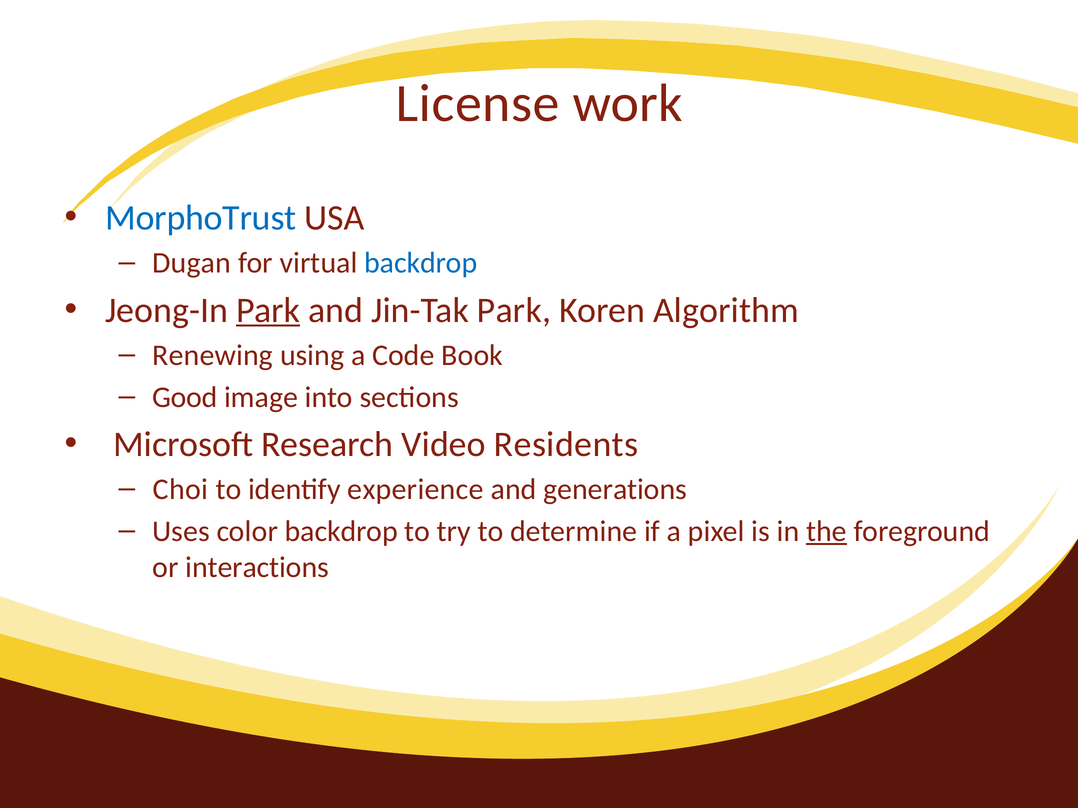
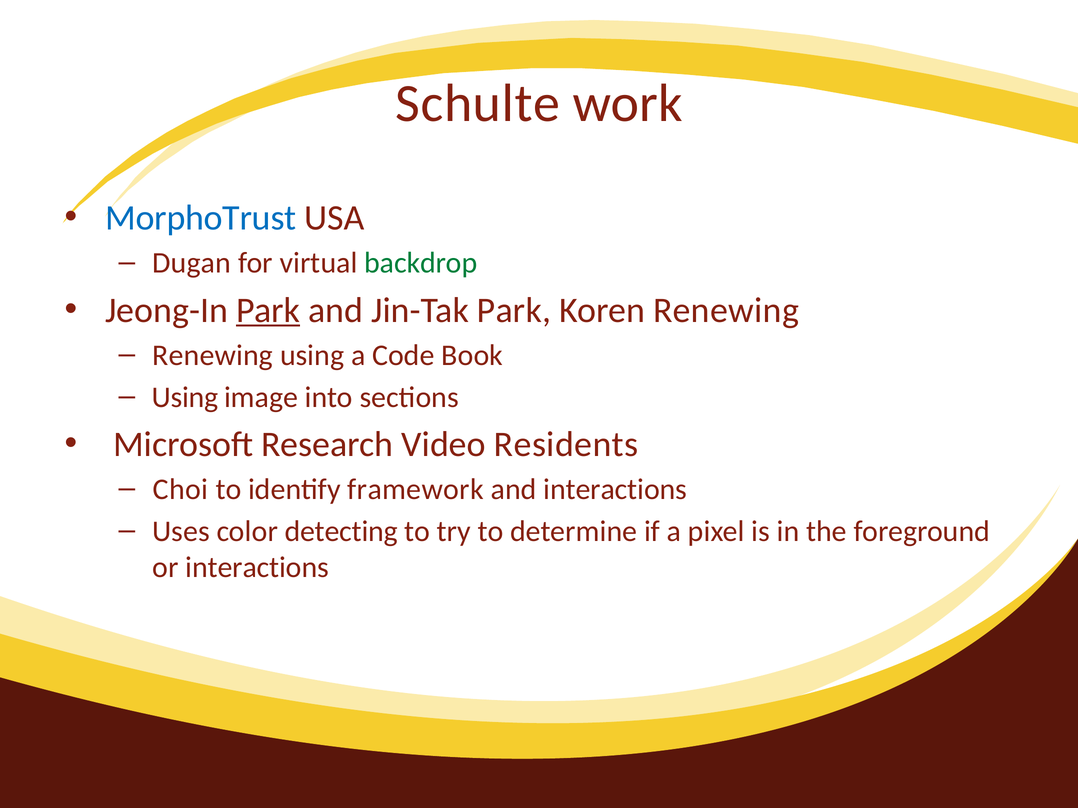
License: License -> Schulte
backdrop at (421, 263) colour: blue -> green
Koren Algorithm: Algorithm -> Renewing
Good at (185, 397): Good -> Using
experience: experience -> framework
and generations: generations -> interactions
color backdrop: backdrop -> detecting
the underline: present -> none
